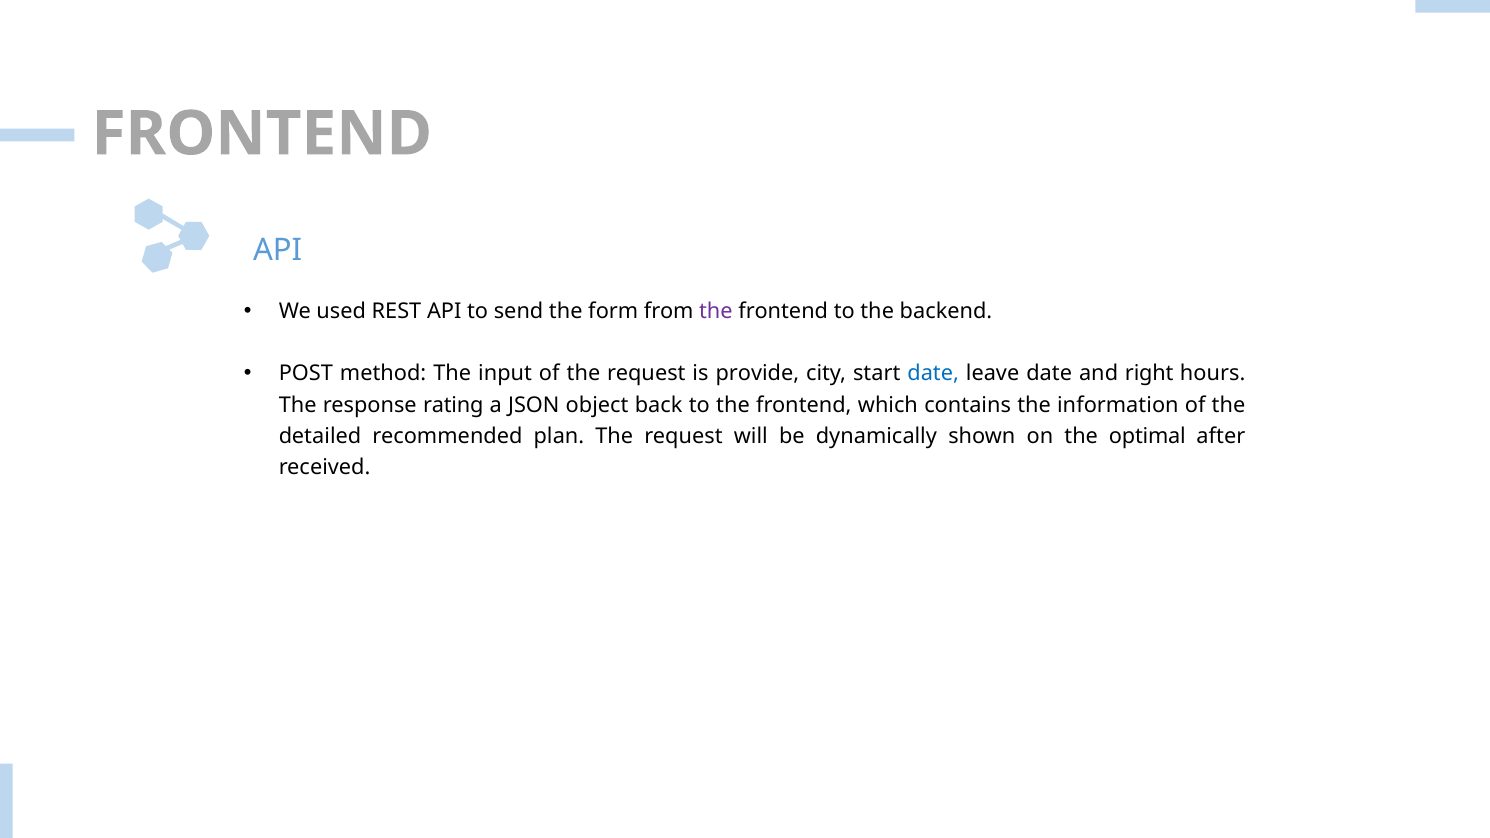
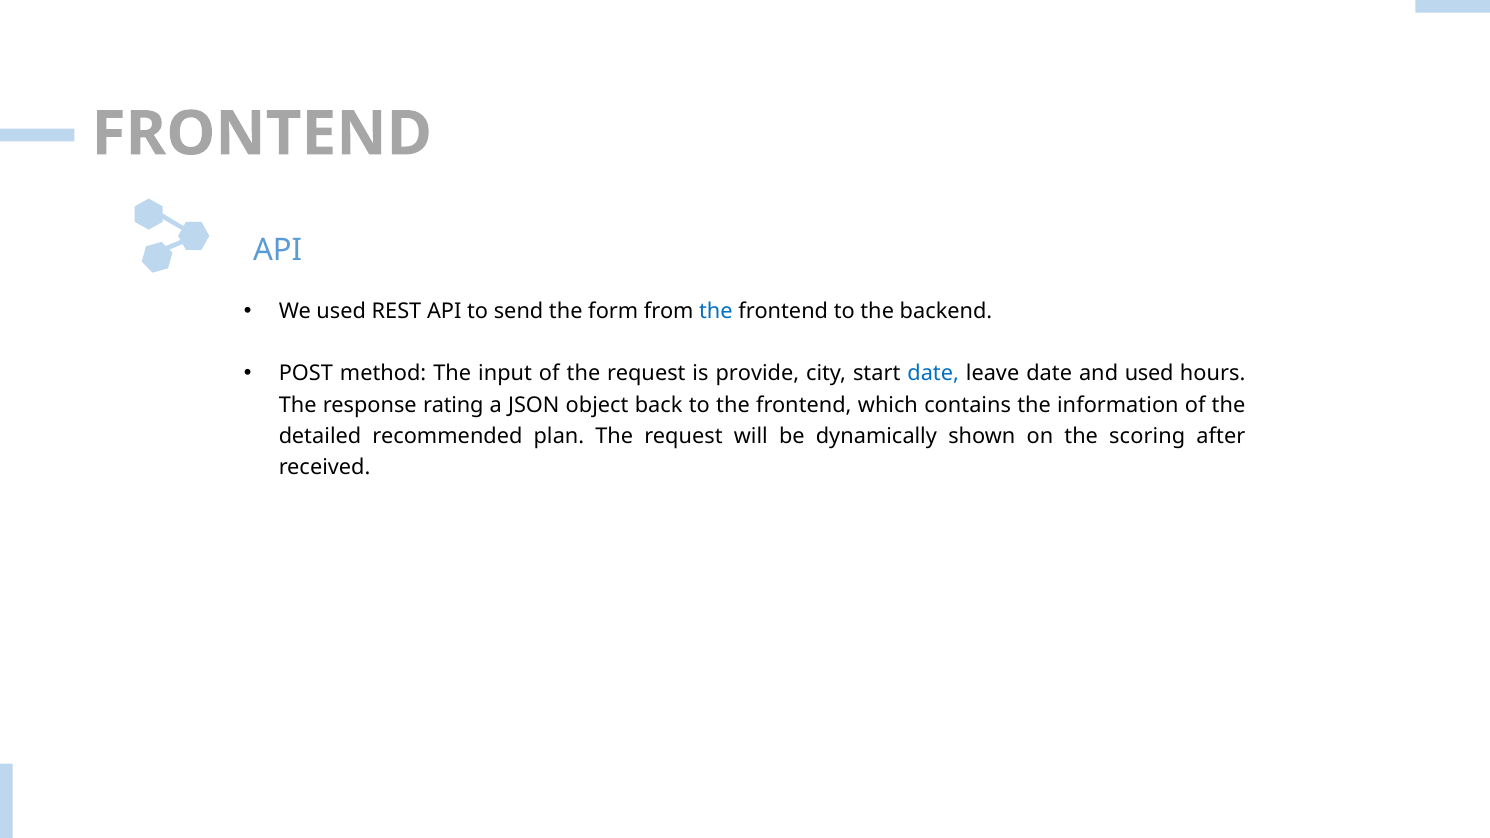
the at (716, 311) colour: purple -> blue
and right: right -> used
optimal: optimal -> scoring
